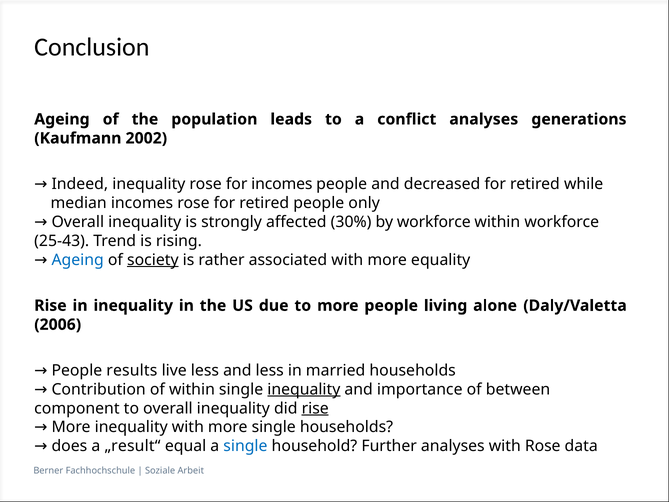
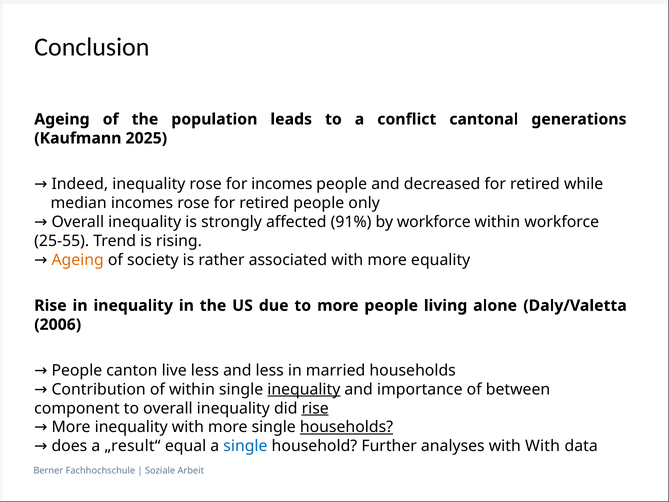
conflict analyses: analyses -> cantonal
2002: 2002 -> 2025
30%: 30% -> 91%
25-43: 25-43 -> 25-55
Ageing at (78, 260) colour: blue -> orange
society underline: present -> none
results: results -> canton
households at (346, 427) underline: none -> present
with Rose: Rose -> With
